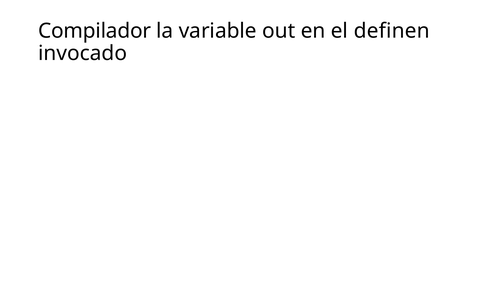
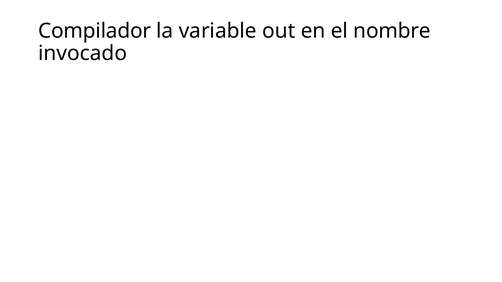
definen: definen -> nombre
